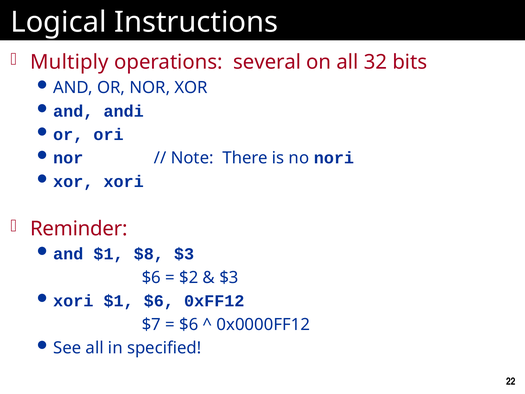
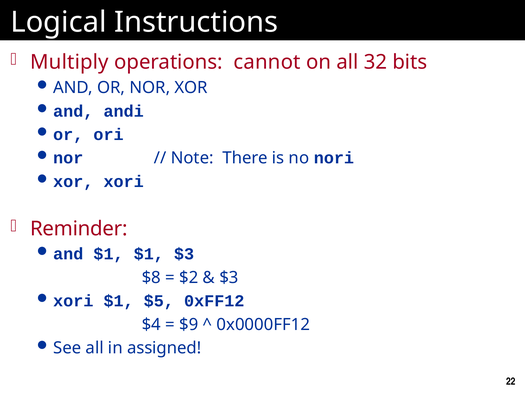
several: several -> cannot
$1 $8: $8 -> $1
$6 at (151, 277): $6 -> $8
$1 $6: $6 -> $5
$7: $7 -> $4
$6 at (189, 324): $6 -> $9
specified: specified -> assigned
